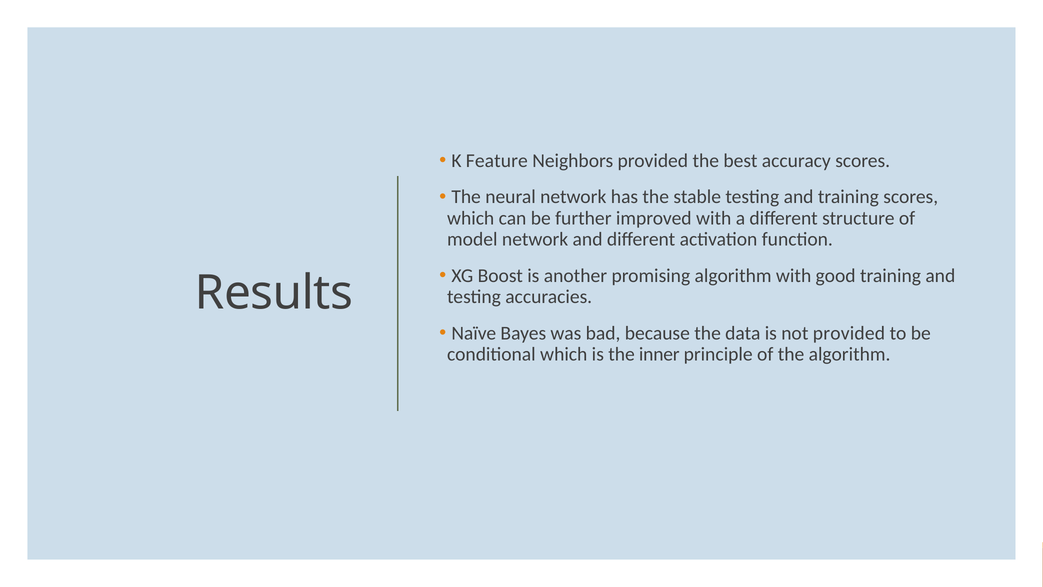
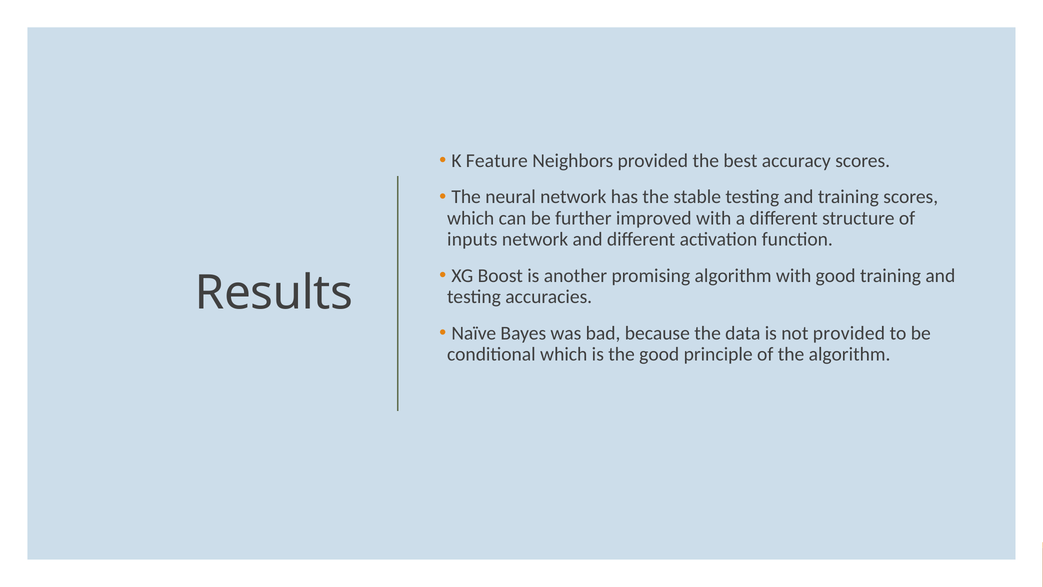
model: model -> inputs
the inner: inner -> good
